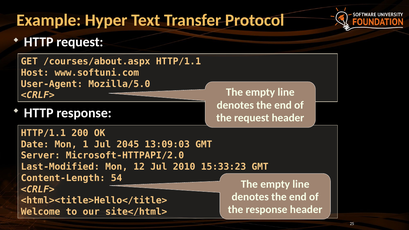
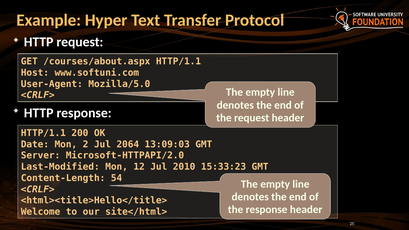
1: 1 -> 2
2045: 2045 -> 2064
